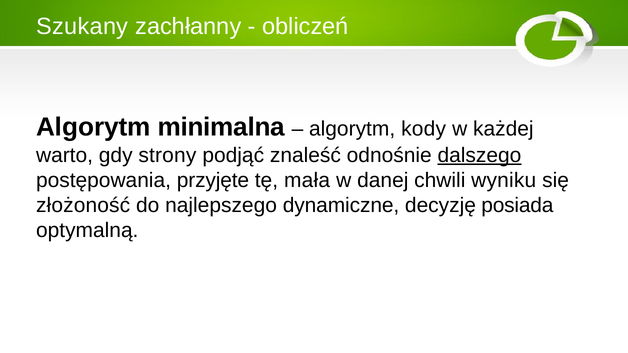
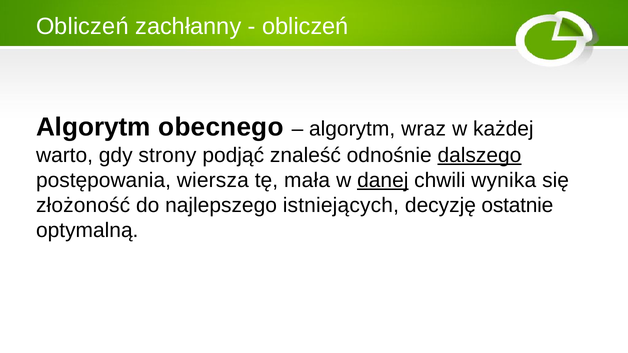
Szukany at (82, 26): Szukany -> Obliczeń
minimalna: minimalna -> obecnego
kody: kody -> wraz
przyjęte: przyjęte -> wiersza
danej underline: none -> present
wyniku: wyniku -> wynika
dynamiczne: dynamiczne -> istniejących
posiada: posiada -> ostatnie
